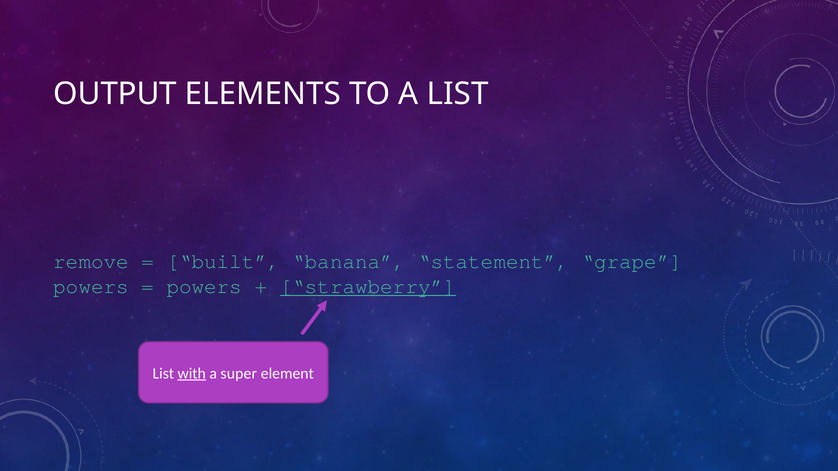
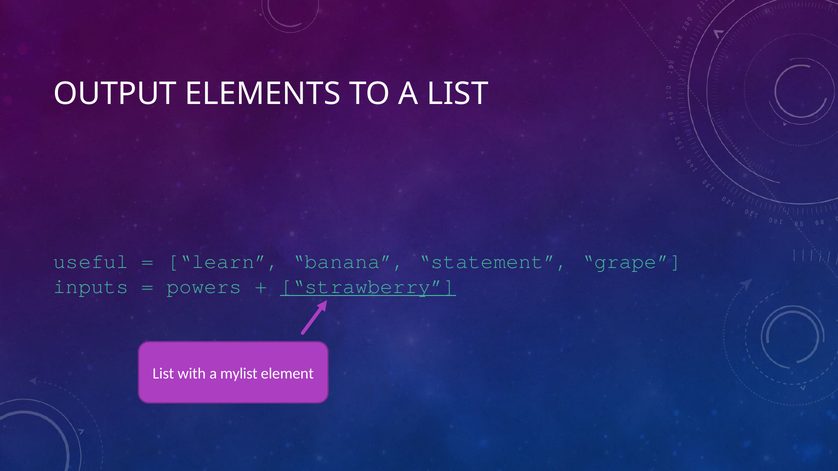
remove: remove -> useful
built: built -> learn
powers at (91, 287): powers -> inputs
with underline: present -> none
super: super -> mylist
